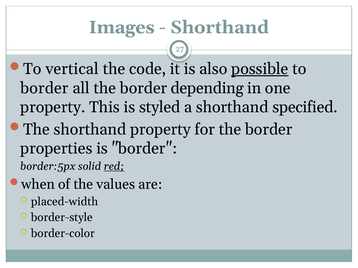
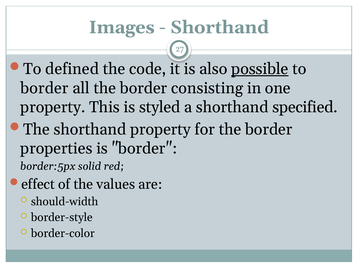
vertical: vertical -> defined
depending: depending -> consisting
red underline: present -> none
when: when -> effect
placed-width: placed-width -> should-width
